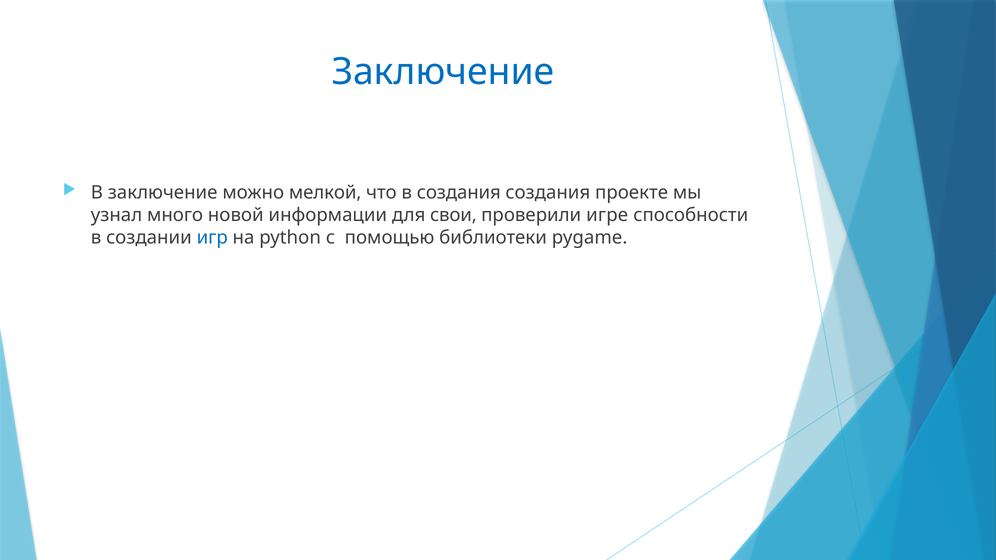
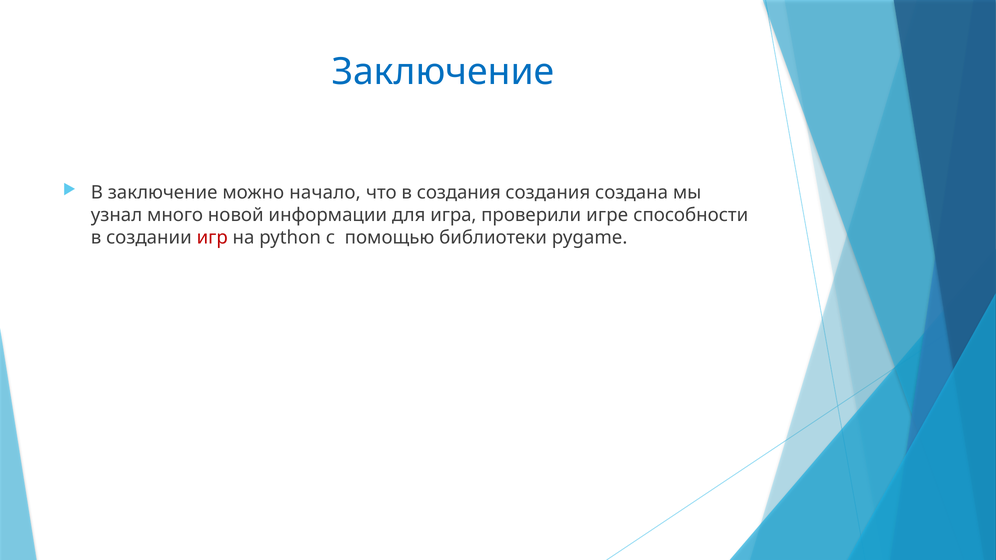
мелкой: мелкой -> начало
проекте: проекте -> создана
свои: свои -> игра
игр colour: blue -> red
